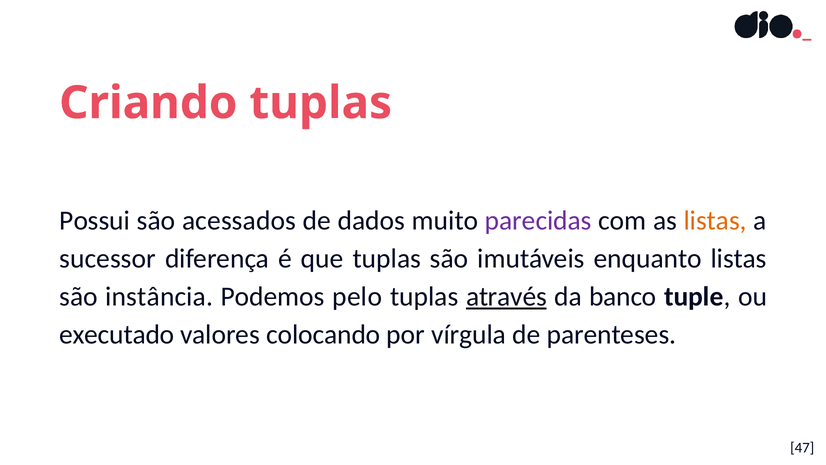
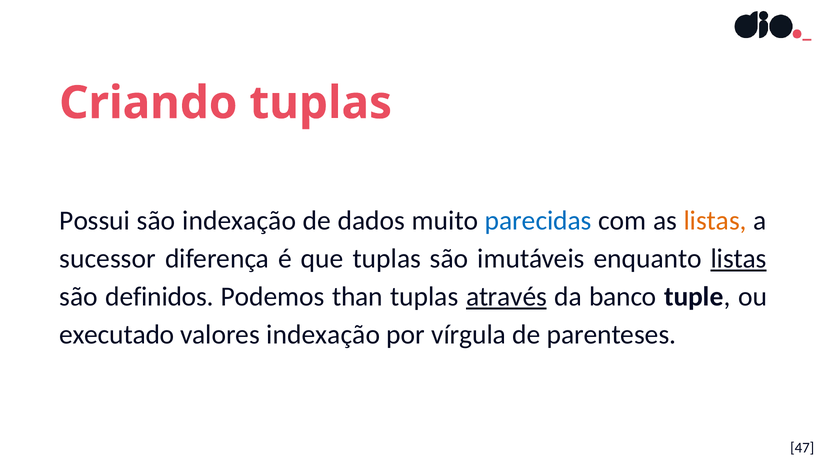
são acessados: acessados -> indexação
parecidas colour: purple -> blue
listas at (739, 258) underline: none -> present
instância: instância -> definidos
pelo: pelo -> than
valores colocando: colocando -> indexação
